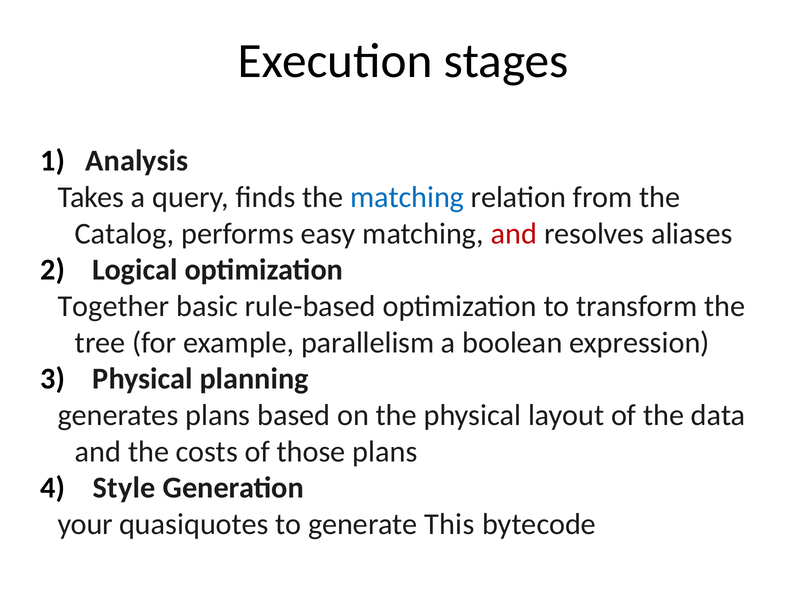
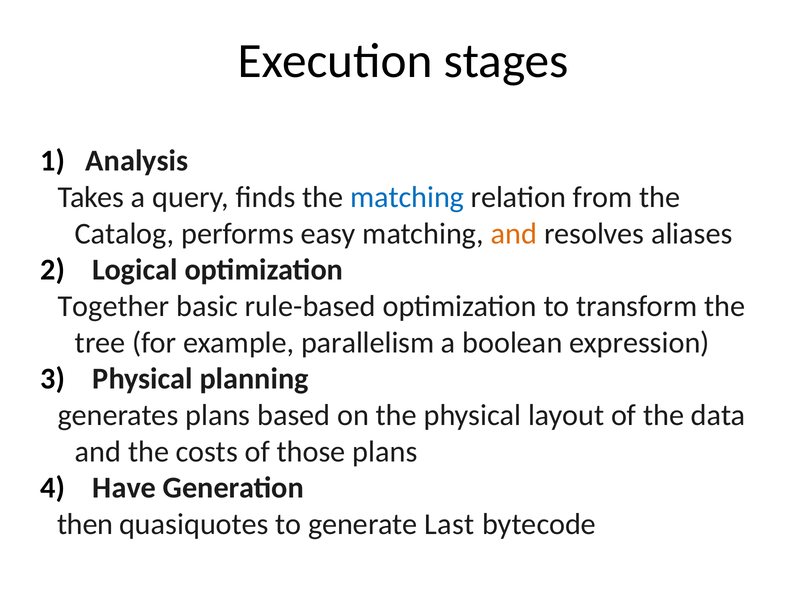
and at (514, 234) colour: red -> orange
Style: Style -> Have
your: your -> then
This: This -> Last
